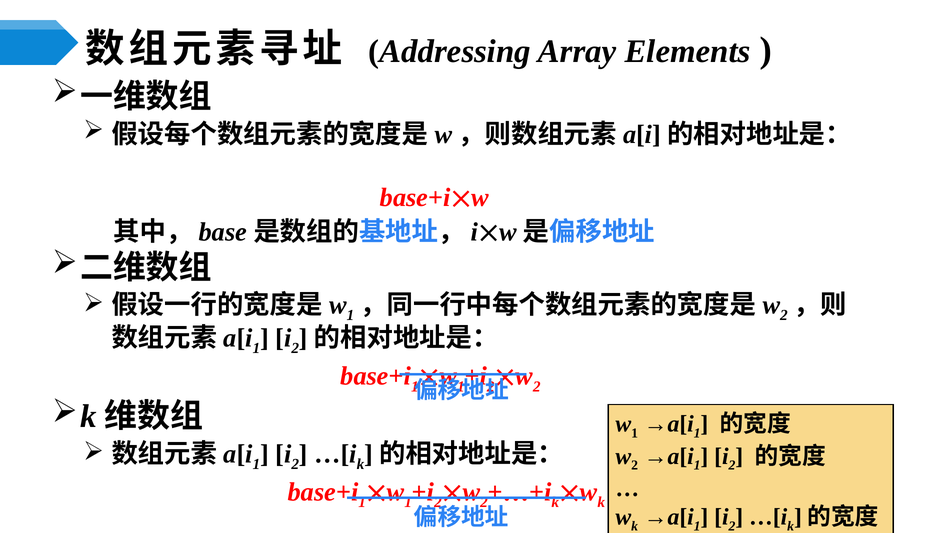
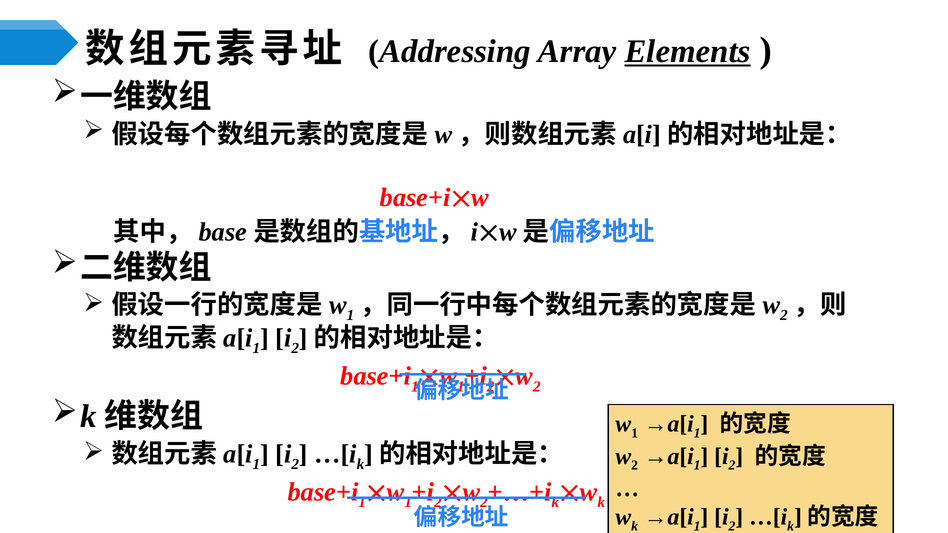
Elements underline: none -> present
